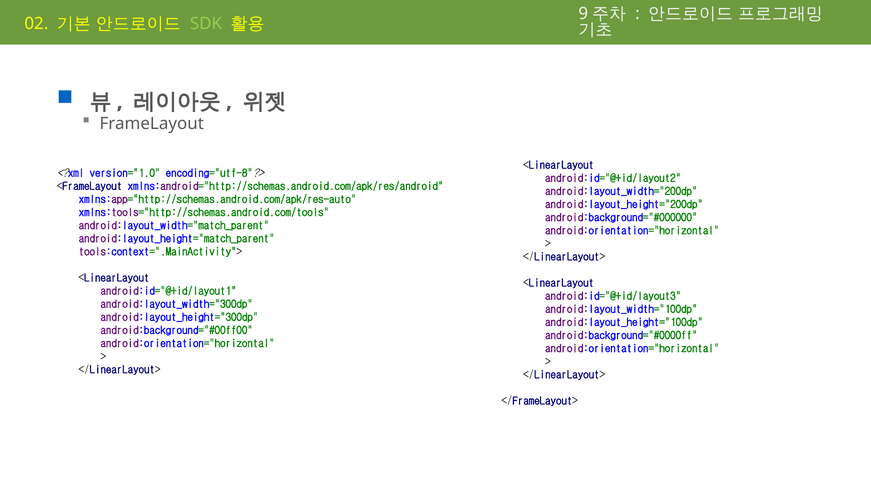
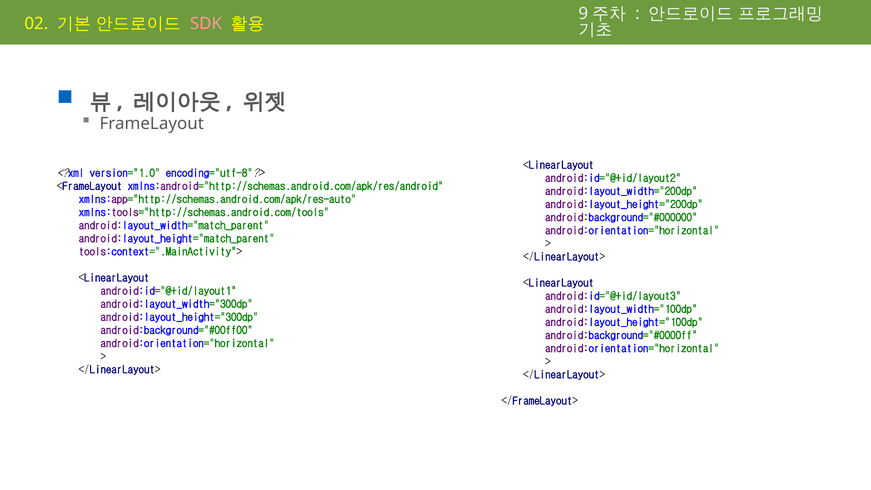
SDK colour: light green -> pink
